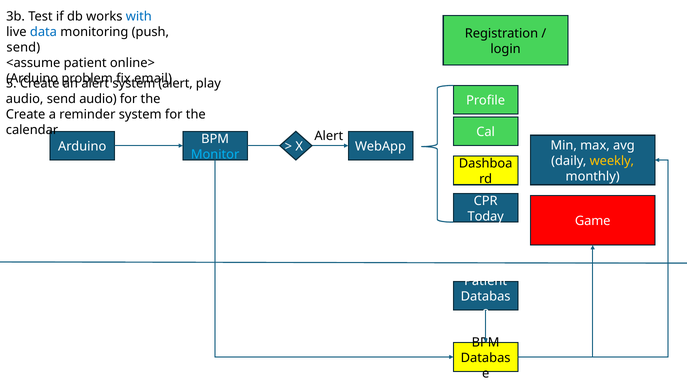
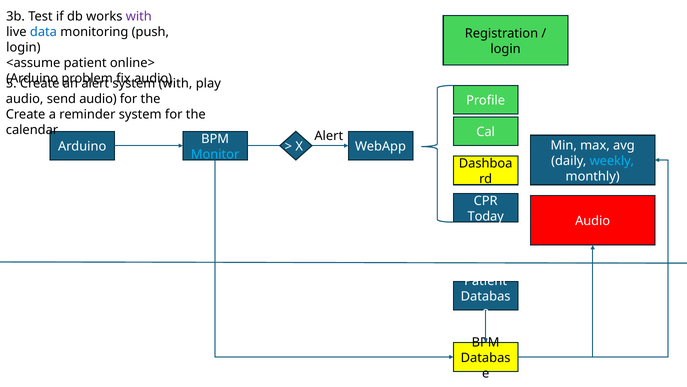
with at (139, 17) colour: blue -> purple
send at (23, 48): send -> login
email at (153, 78): email -> audio
alert at (176, 83): alert -> with
weekly colour: yellow -> light blue
Game at (593, 221): Game -> Audio
